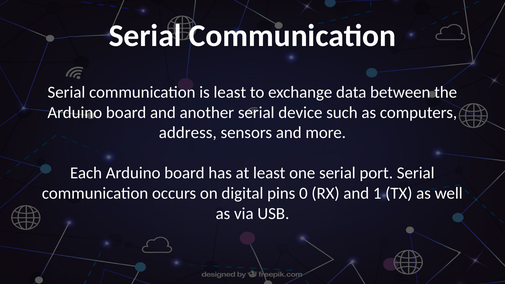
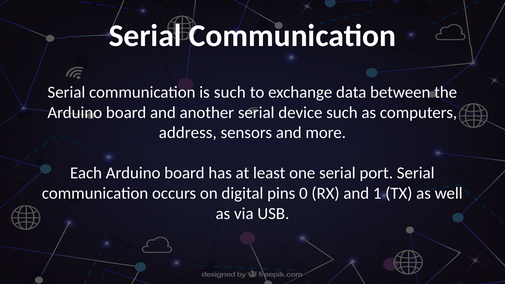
is least: least -> such
